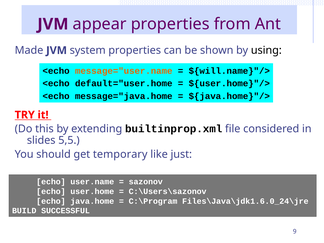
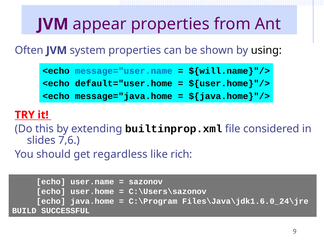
Made: Made -> Often
message="user.name colour: orange -> blue
5,5: 5,5 -> 7,6
temporary: temporary -> regardless
just: just -> rich
